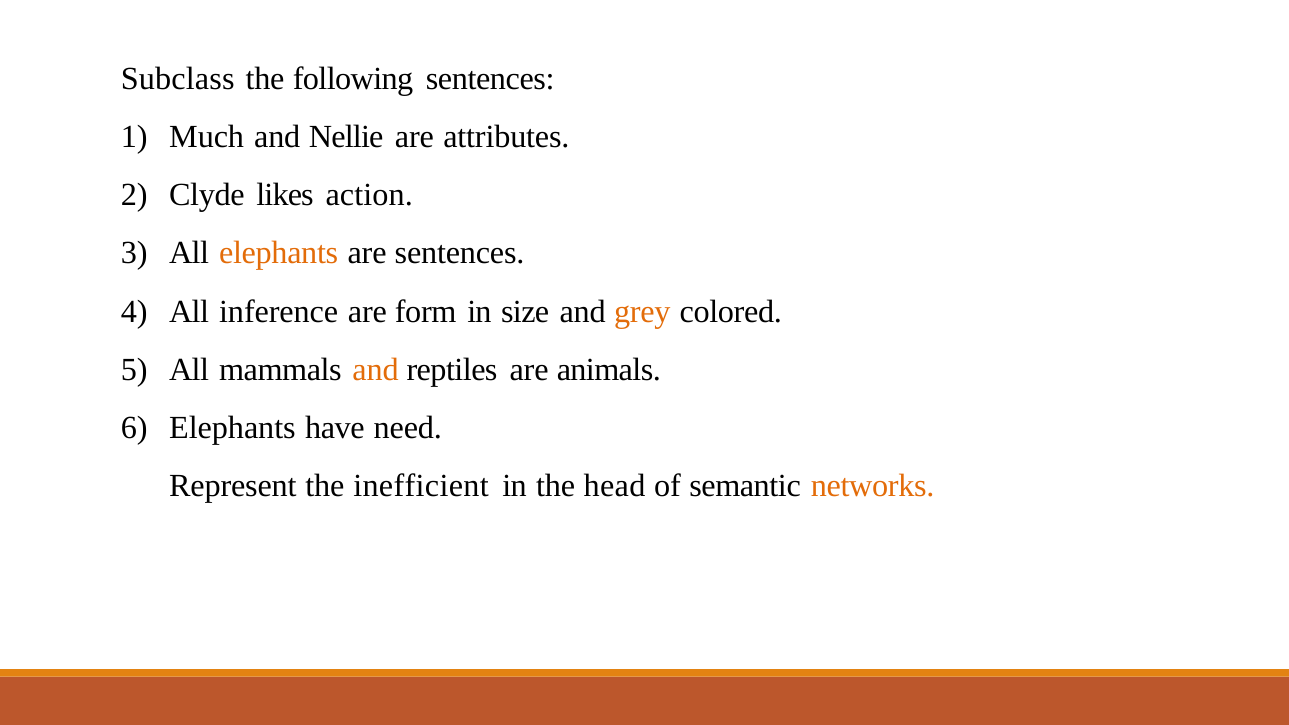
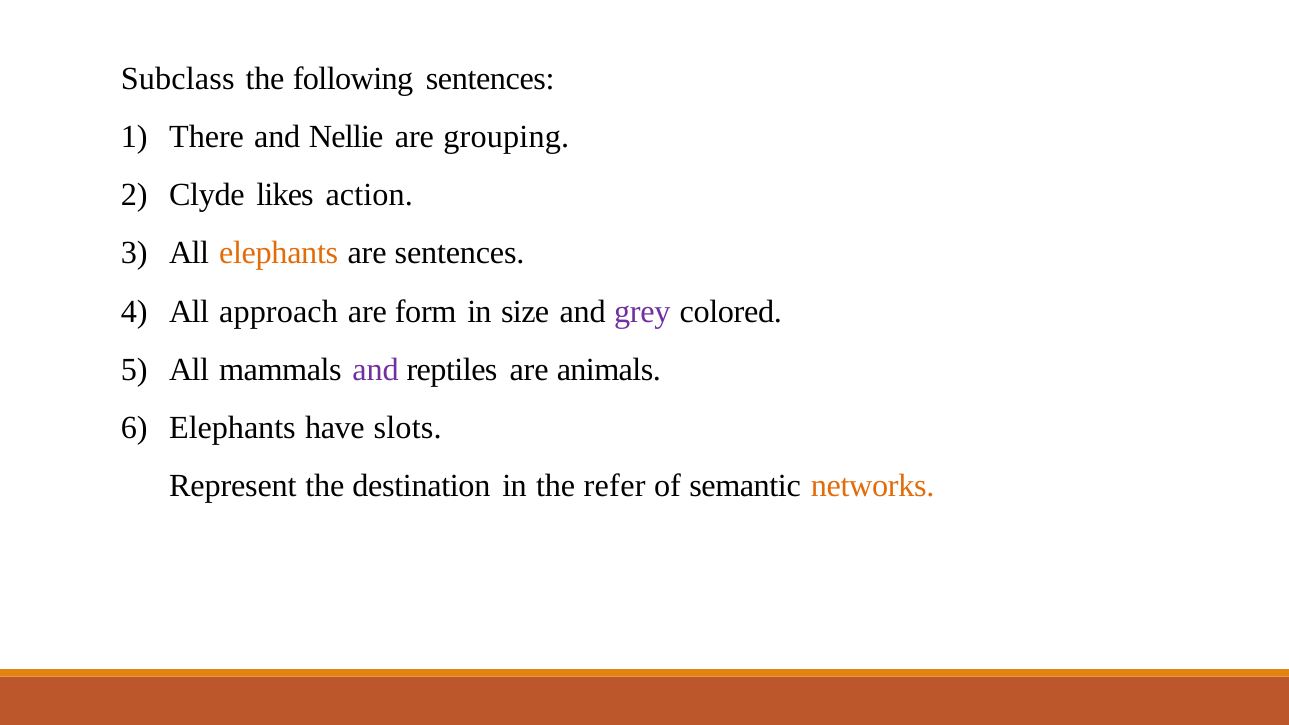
Much: Much -> There
attributes: attributes -> grouping
inference: inference -> approach
grey colour: orange -> purple
and at (376, 369) colour: orange -> purple
need: need -> slots
inefficient: inefficient -> destination
head: head -> refer
